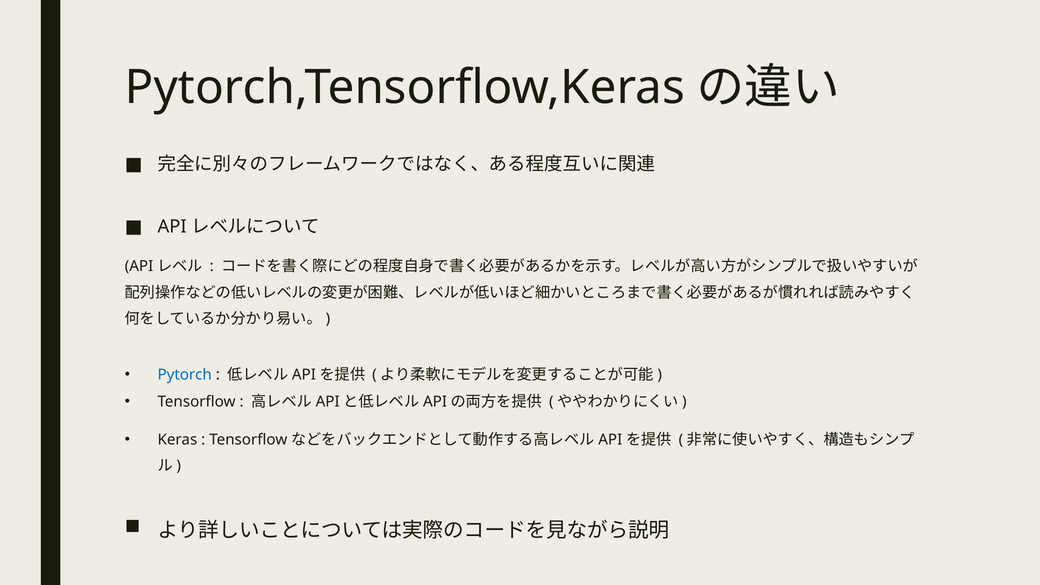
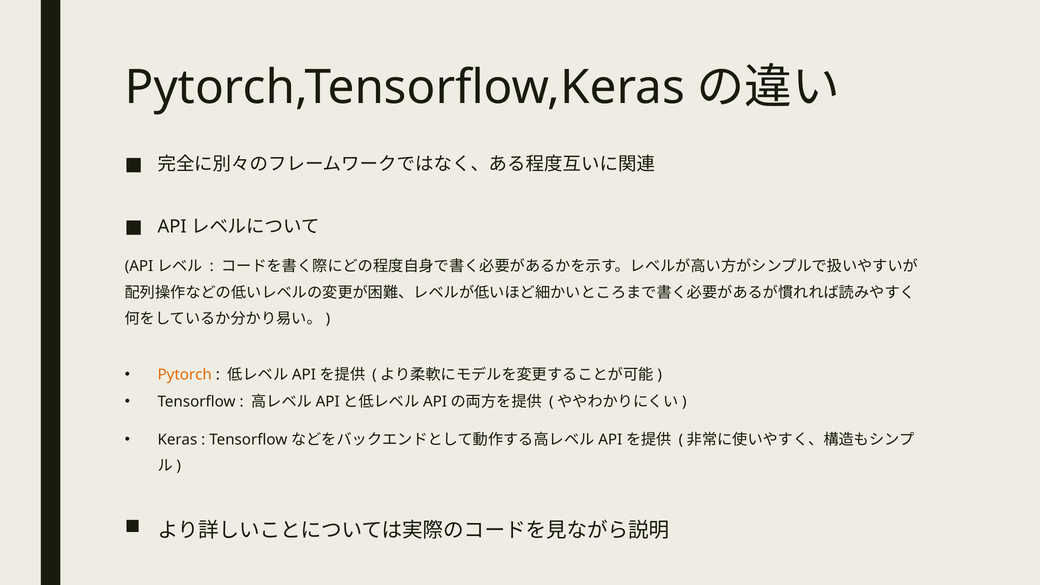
Pytorch colour: blue -> orange
